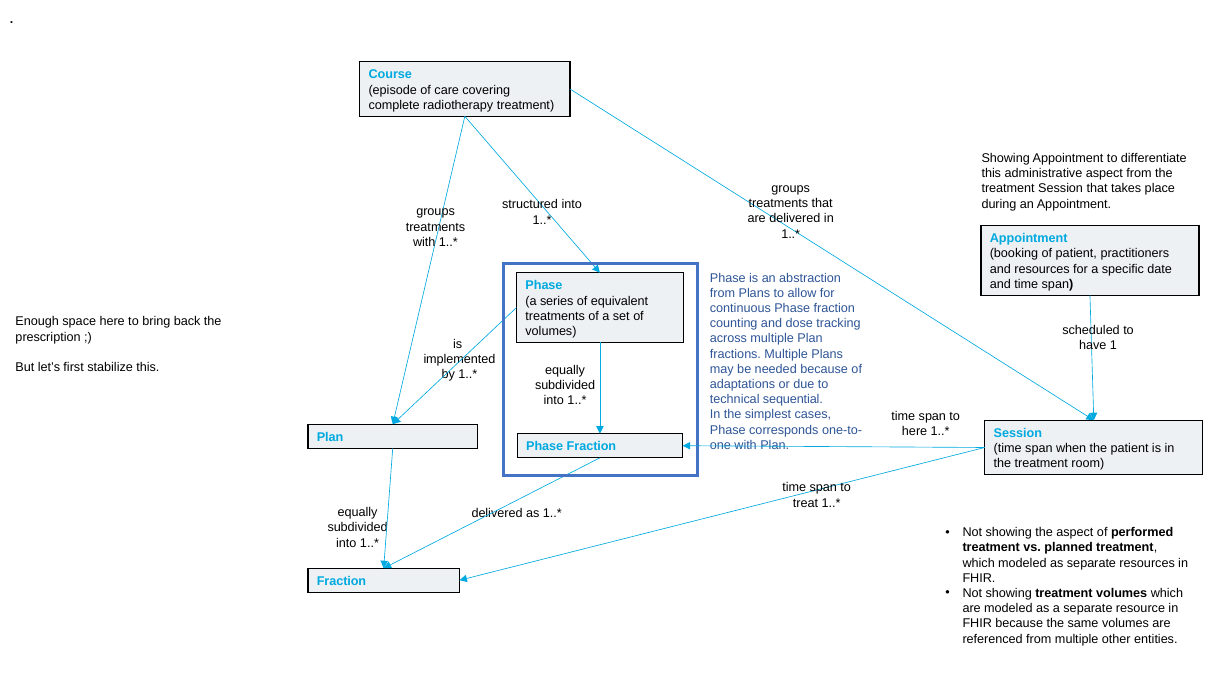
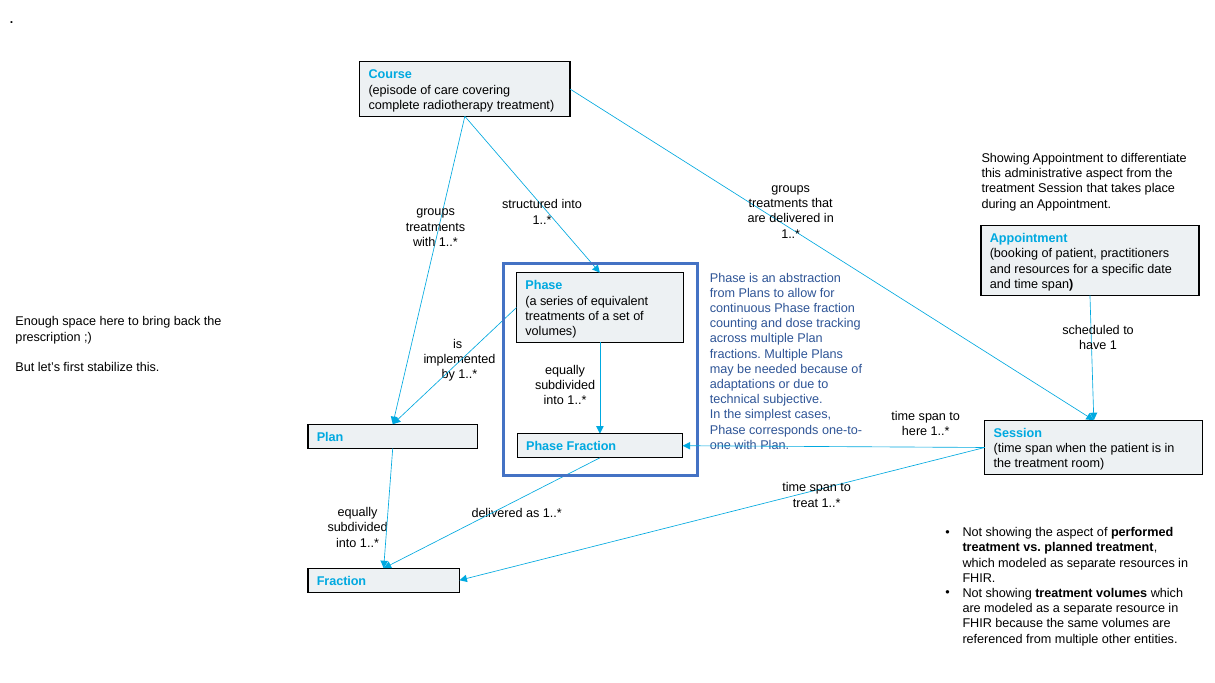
sequential: sequential -> subjective
